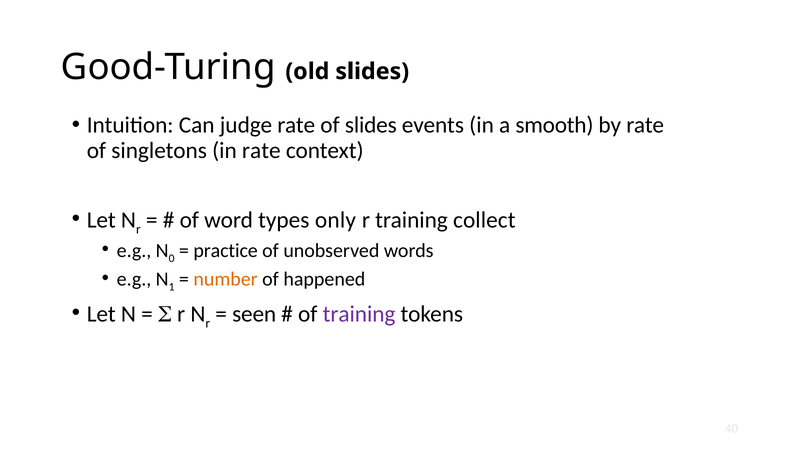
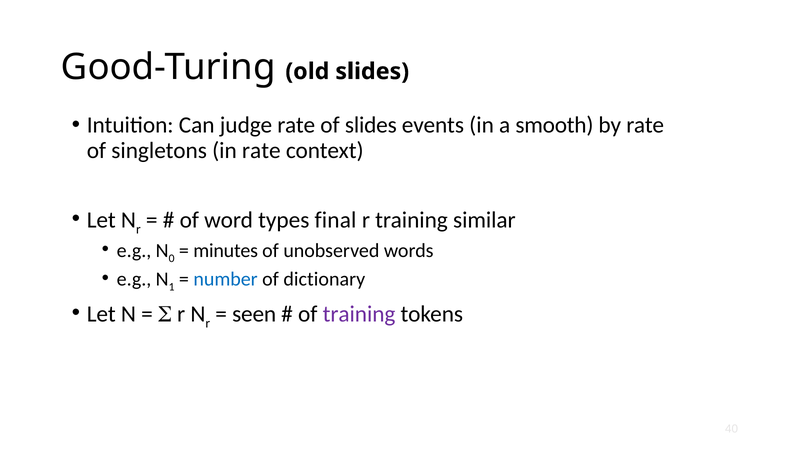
only: only -> final
collect: collect -> similar
practice: practice -> minutes
number colour: orange -> blue
happened: happened -> dictionary
